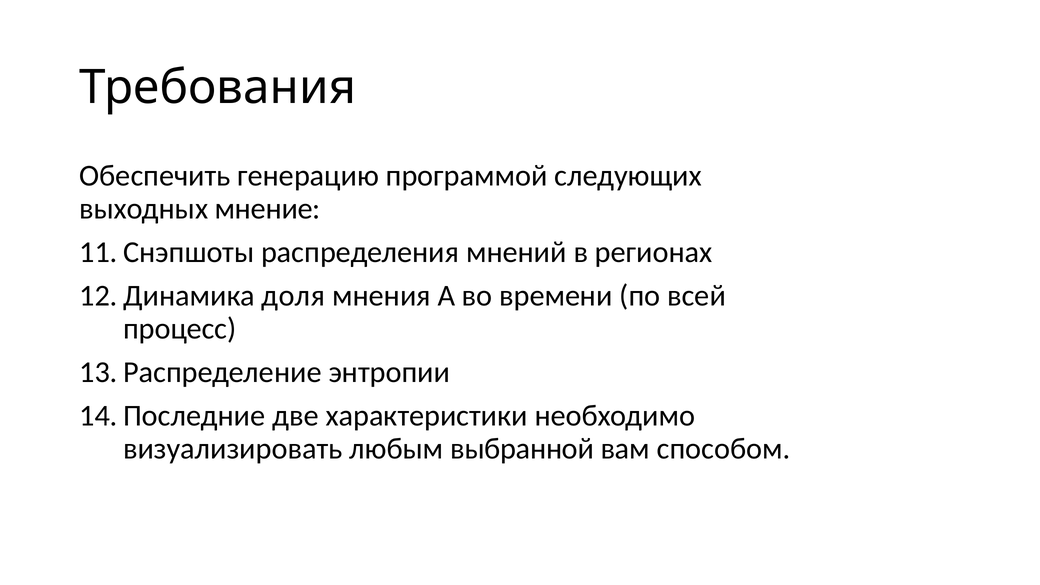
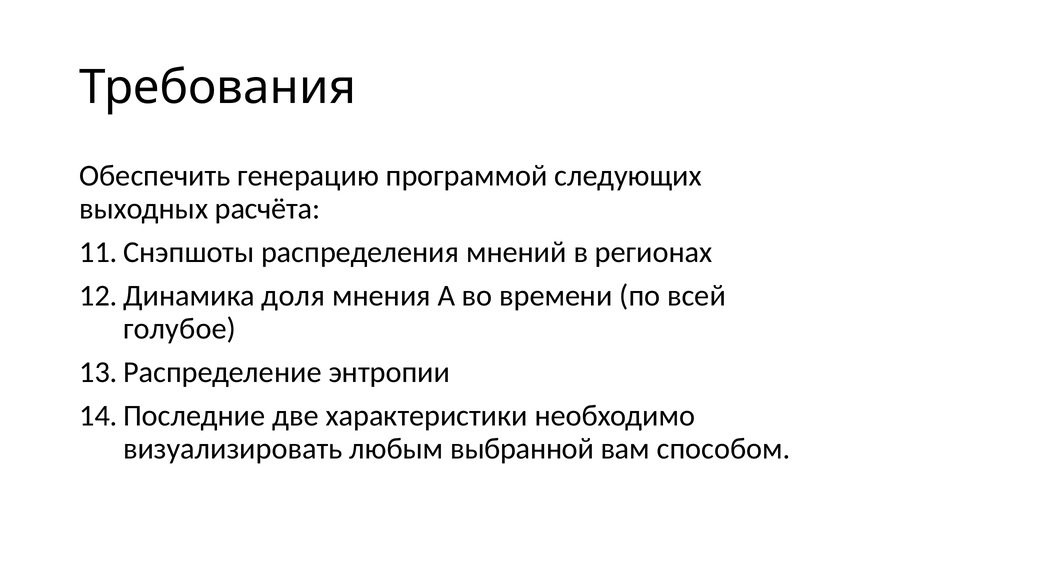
мнение: мнение -> расчёта
процесс: процесс -> голубое
